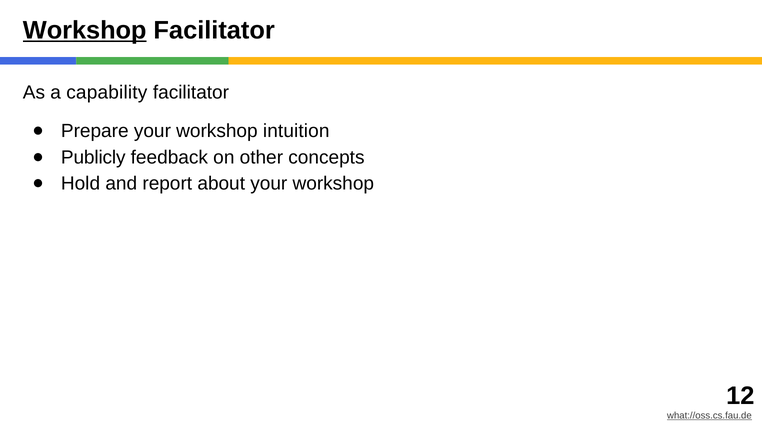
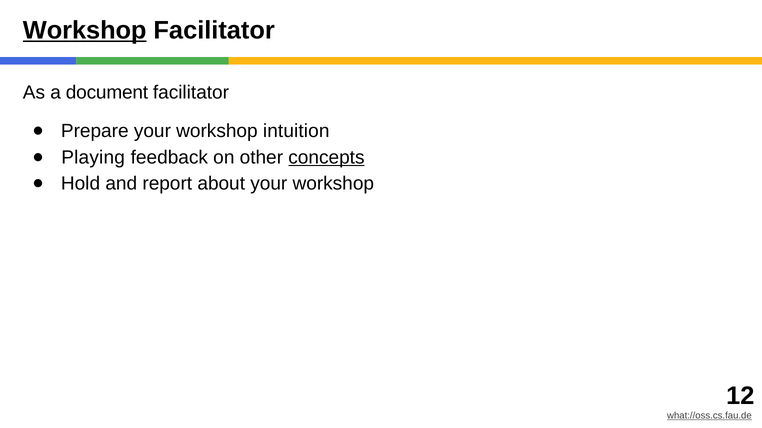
capability: capability -> document
Publicly: Publicly -> Playing
concepts underline: none -> present
